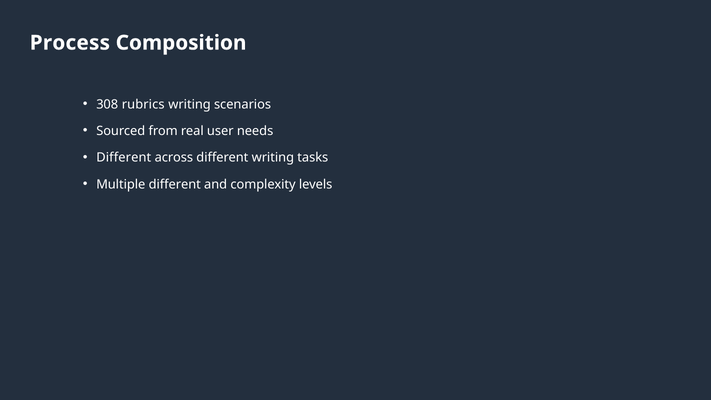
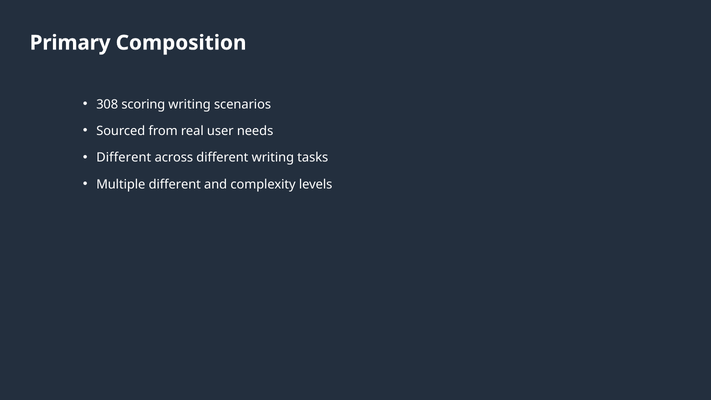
Process: Process -> Primary
rubrics: rubrics -> scoring
